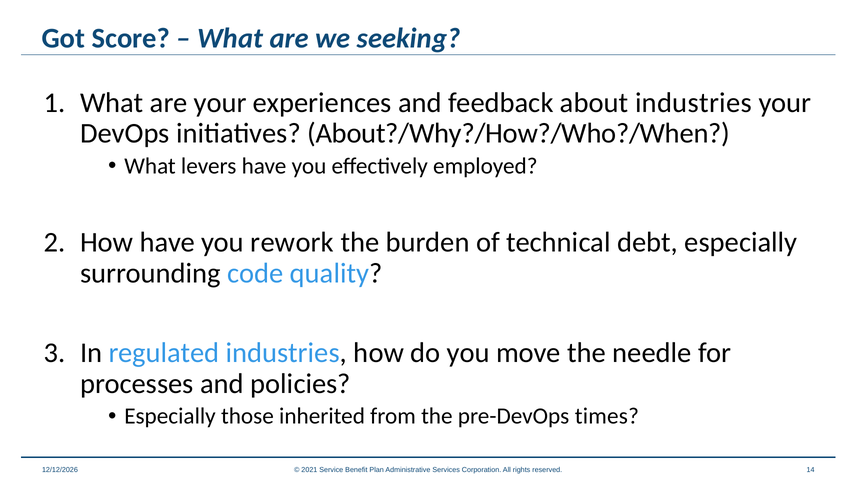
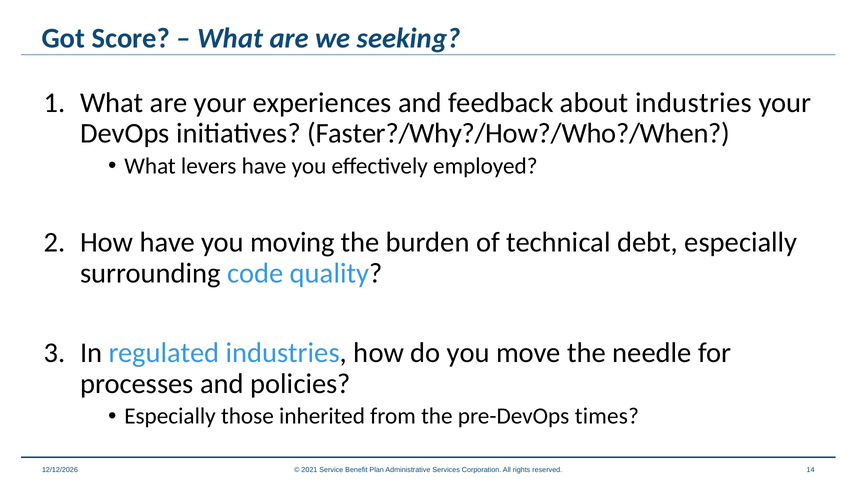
About?/Why?/How?/Who?/When: About?/Why?/How?/Who?/When -> Faster?/Why?/How?/Who?/When
rework: rework -> moving
